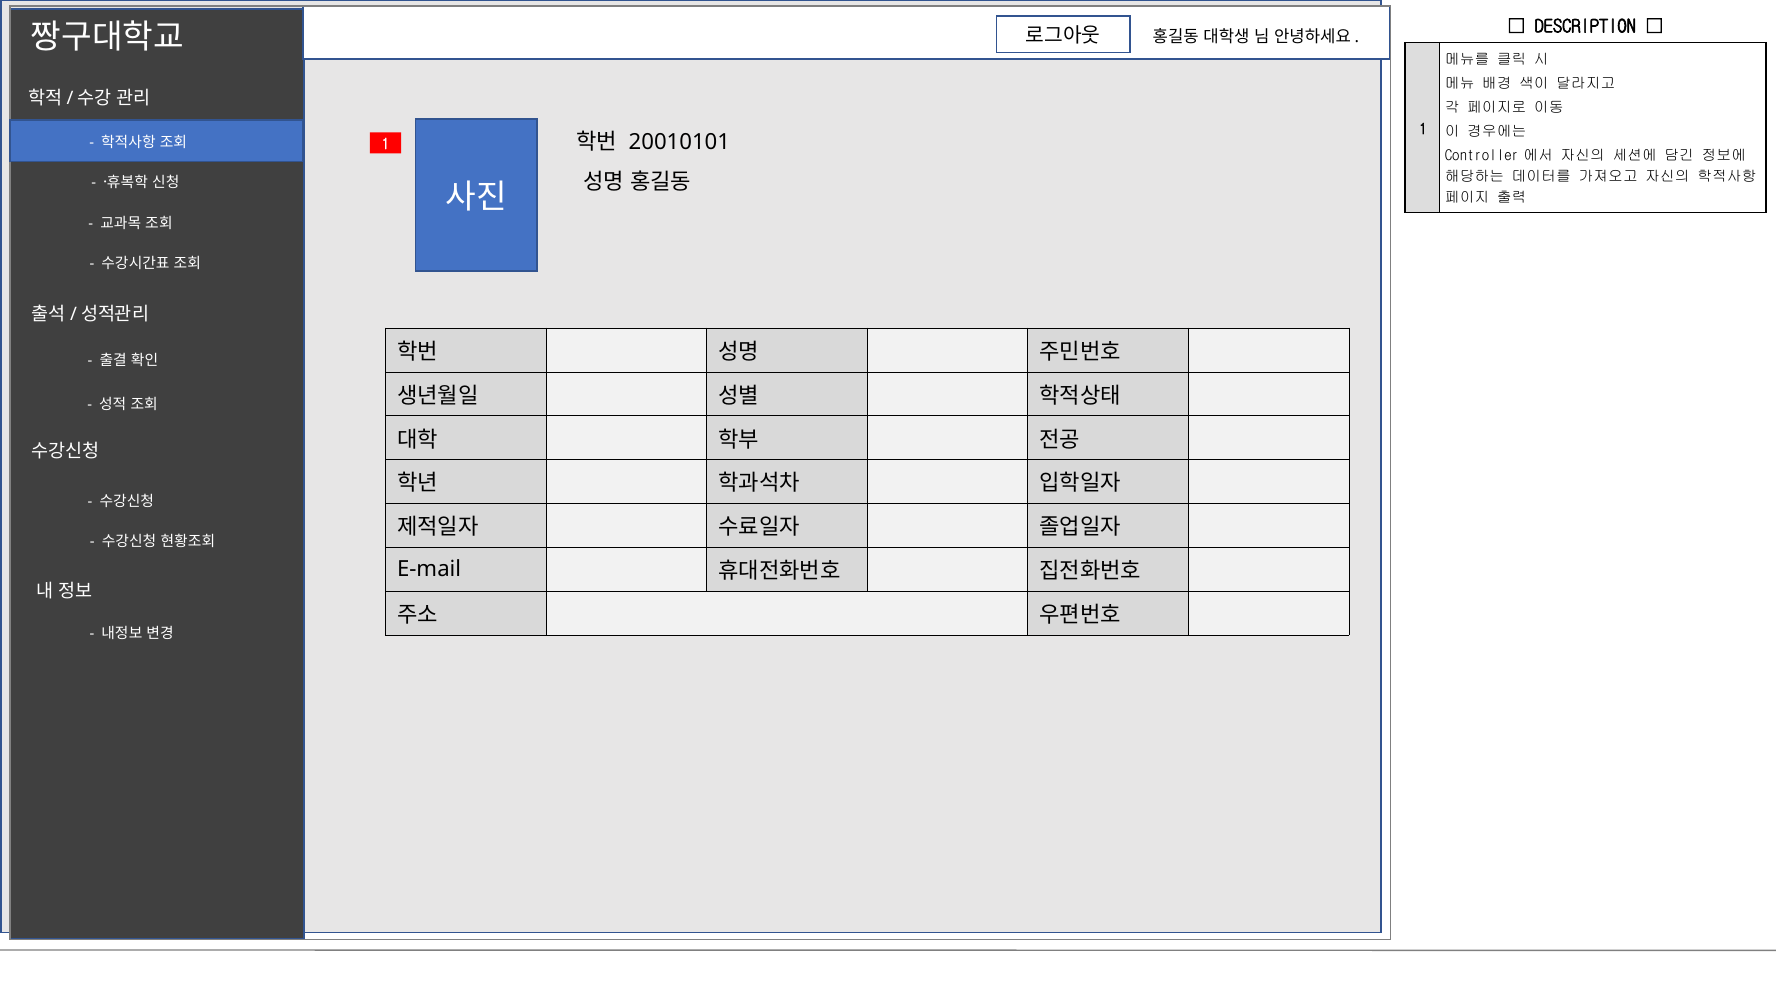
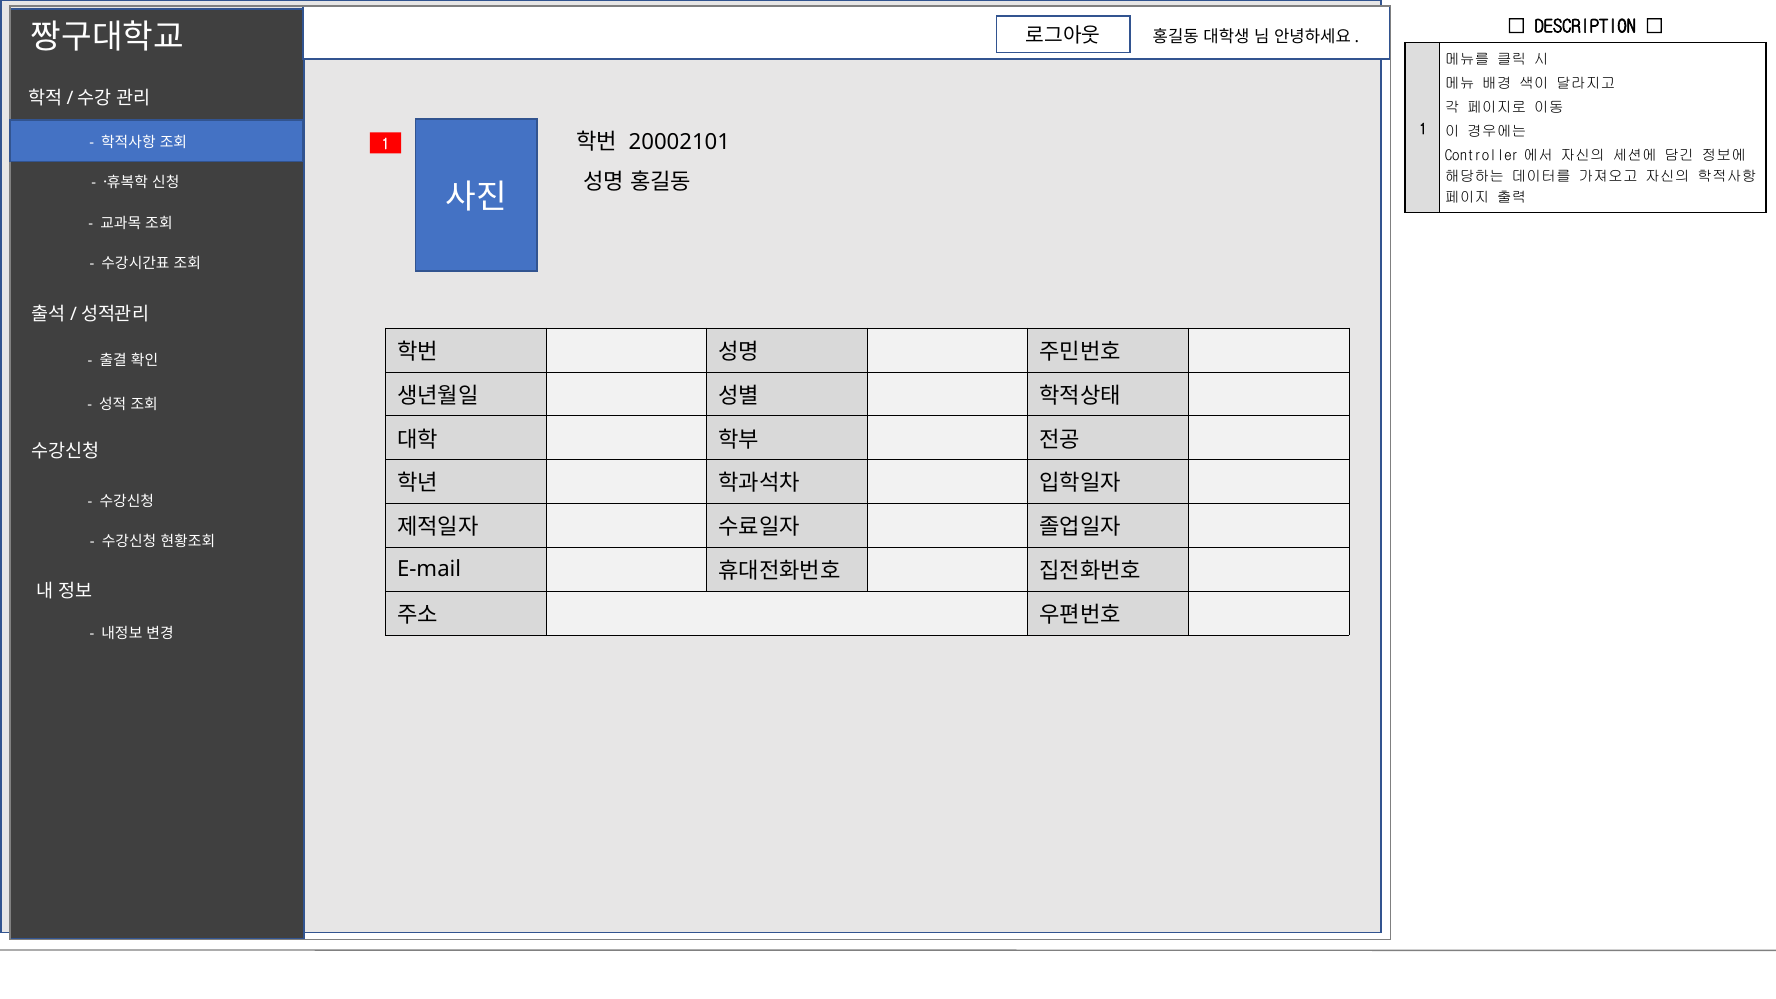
20010101: 20010101 -> 20002101
